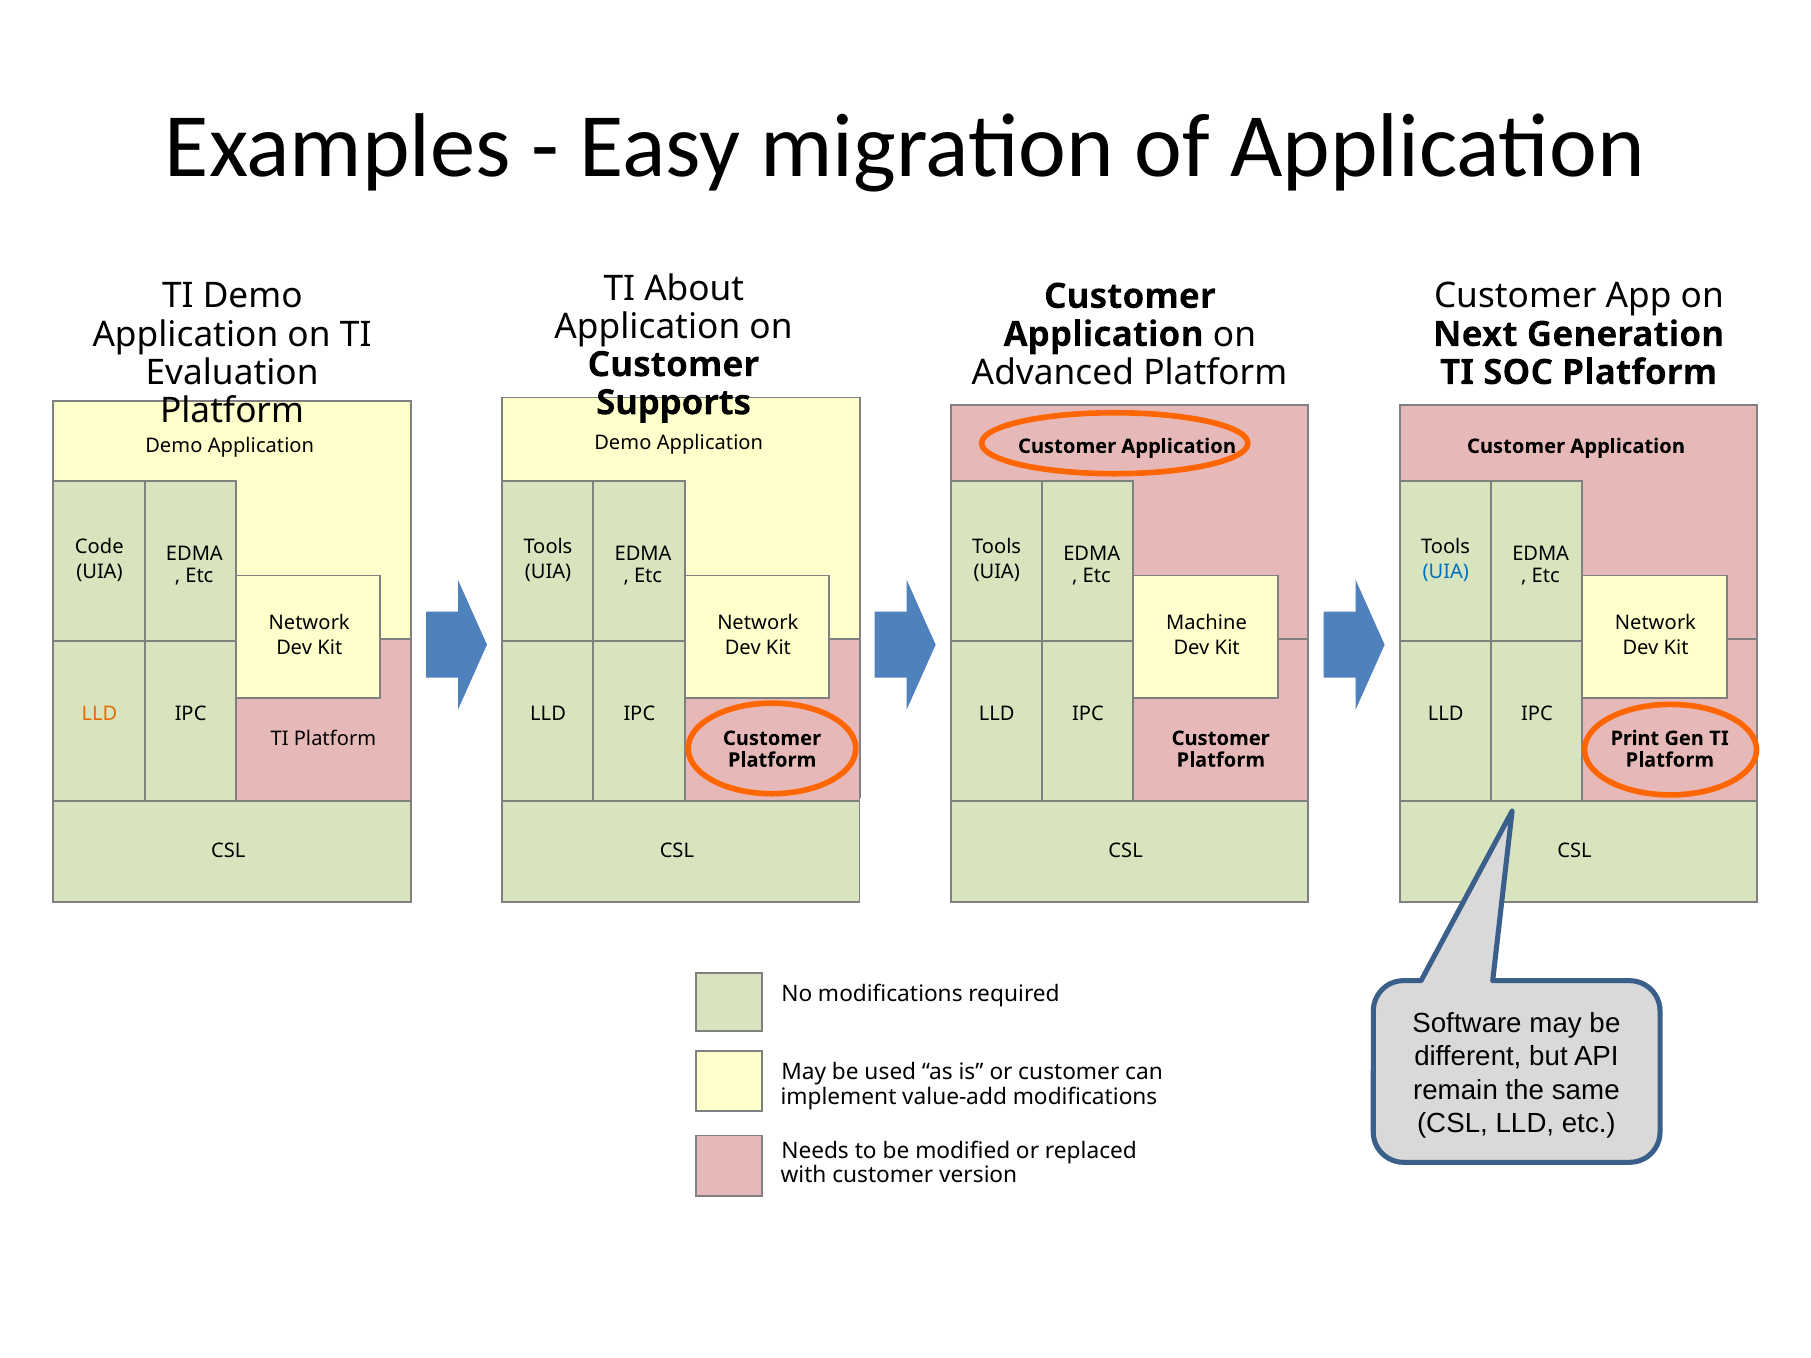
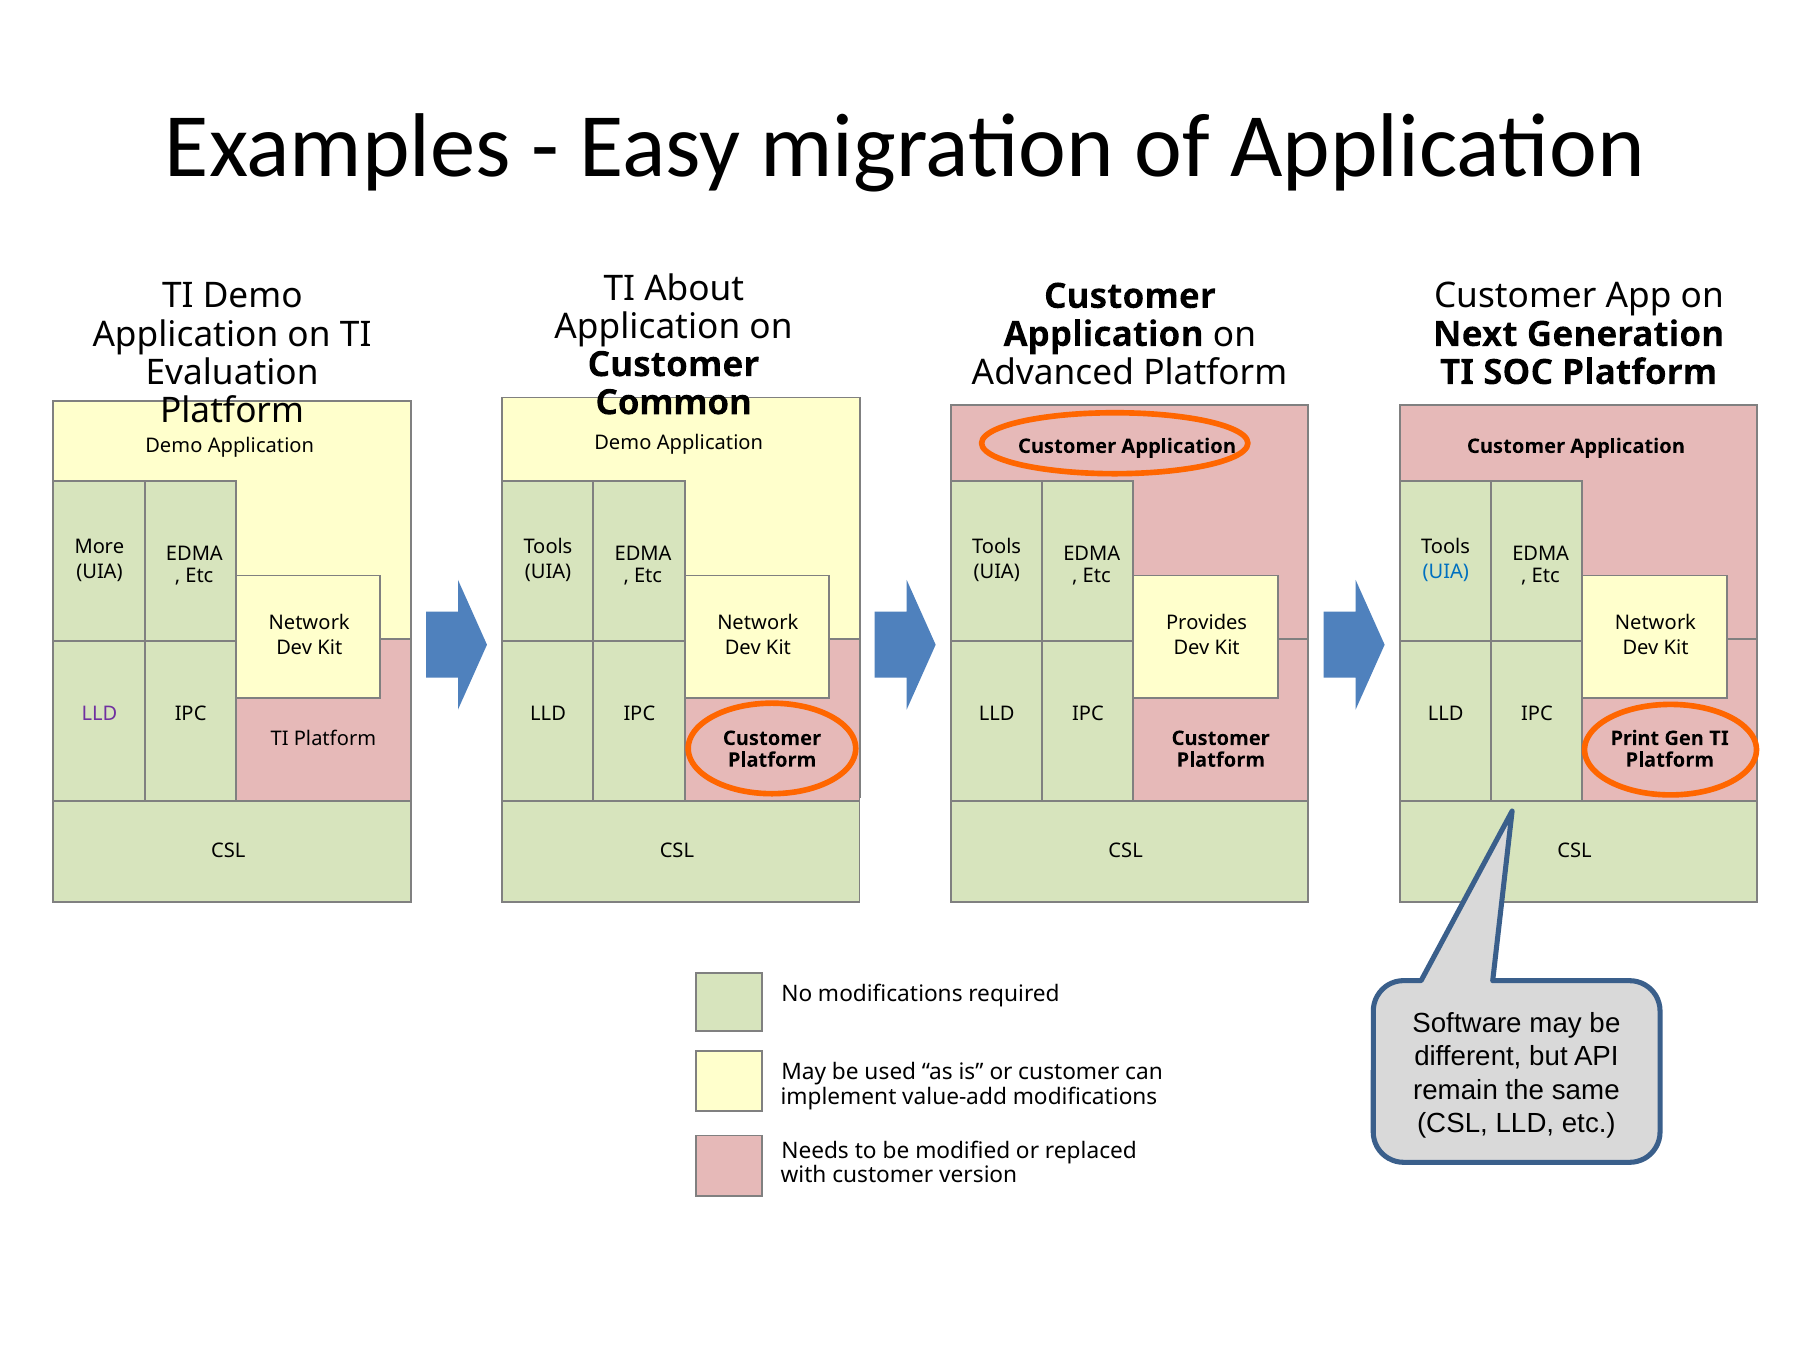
Supports: Supports -> Common
Code: Code -> More
Machine: Machine -> Provides
LLD at (99, 714) colour: orange -> purple
